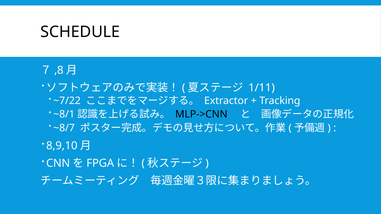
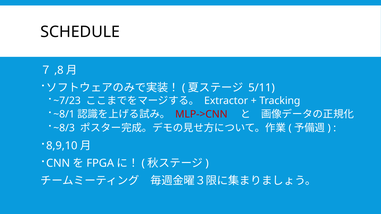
1/11: 1/11 -> 5/11
~7/22: ~7/22 -> ~7/23
MLP->CNN colour: black -> red
~8/7: ~8/7 -> ~8/3
